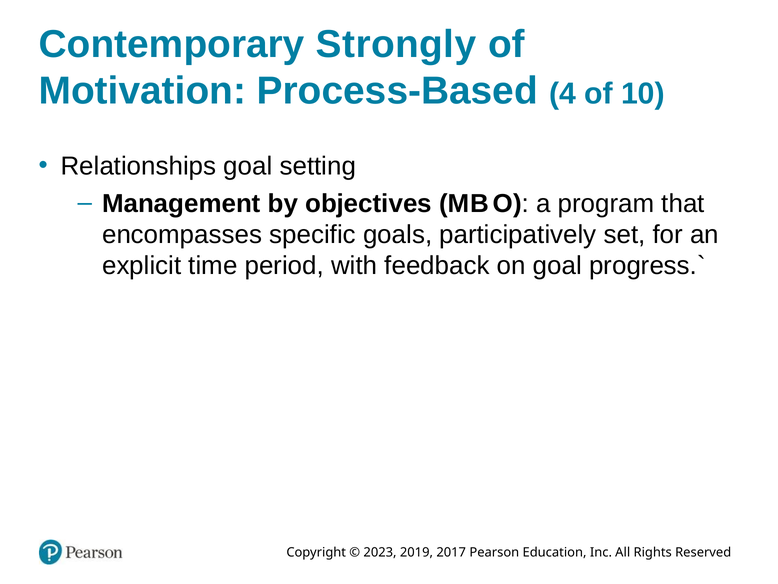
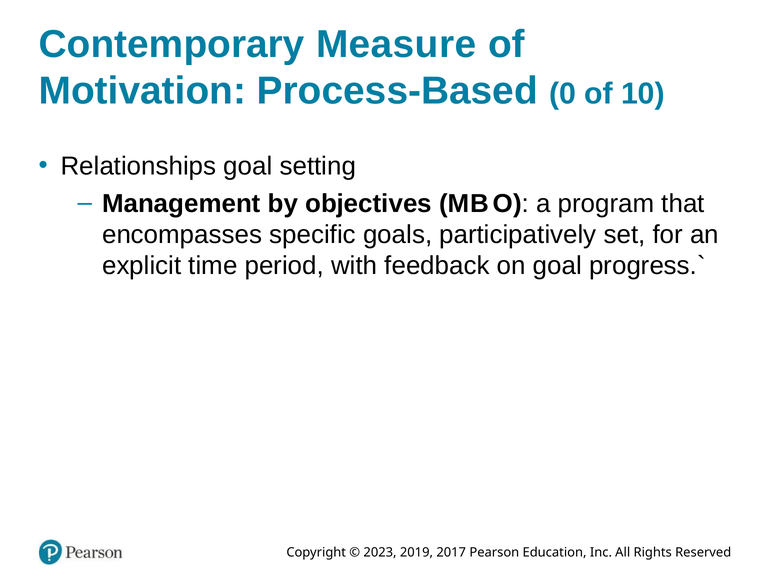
Strongly: Strongly -> Measure
4: 4 -> 0
